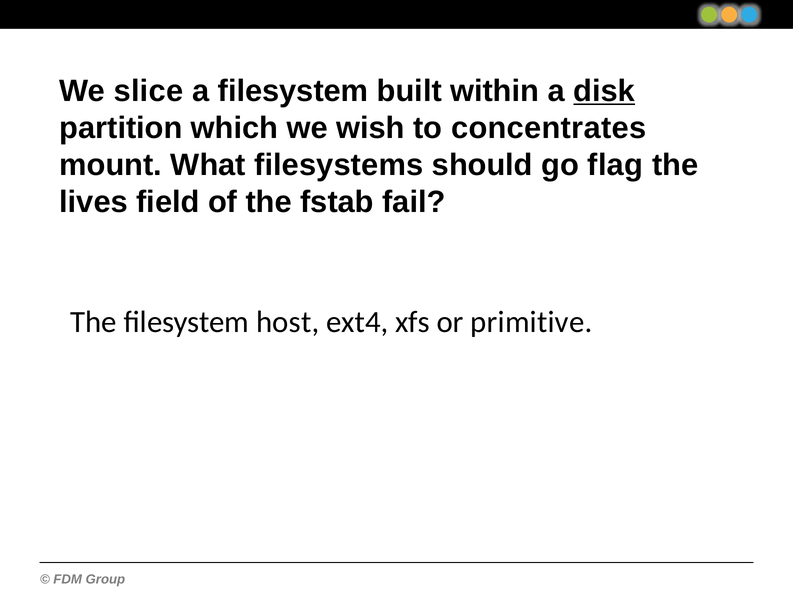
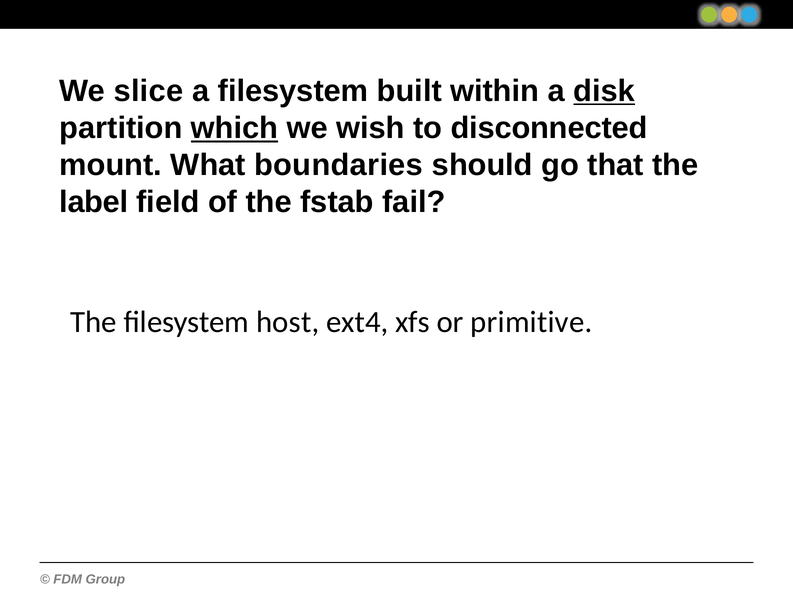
which underline: none -> present
concentrates: concentrates -> disconnected
filesystems: filesystems -> boundaries
flag: flag -> that
lives: lives -> label
